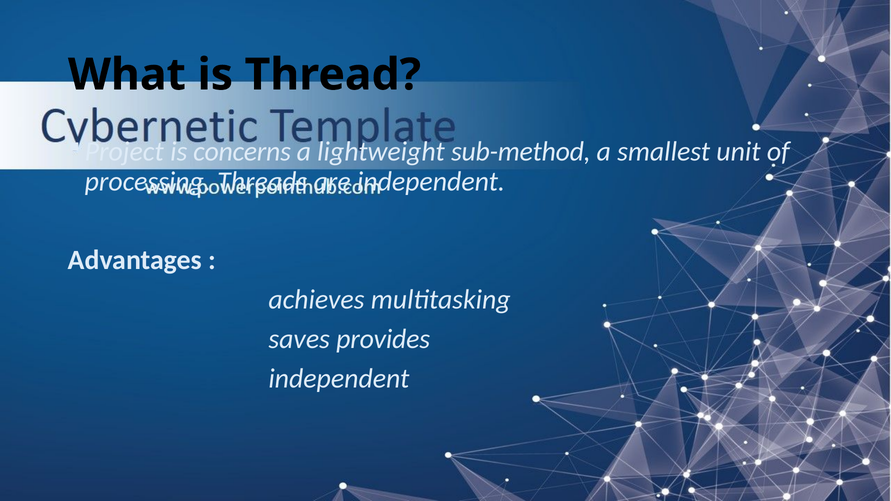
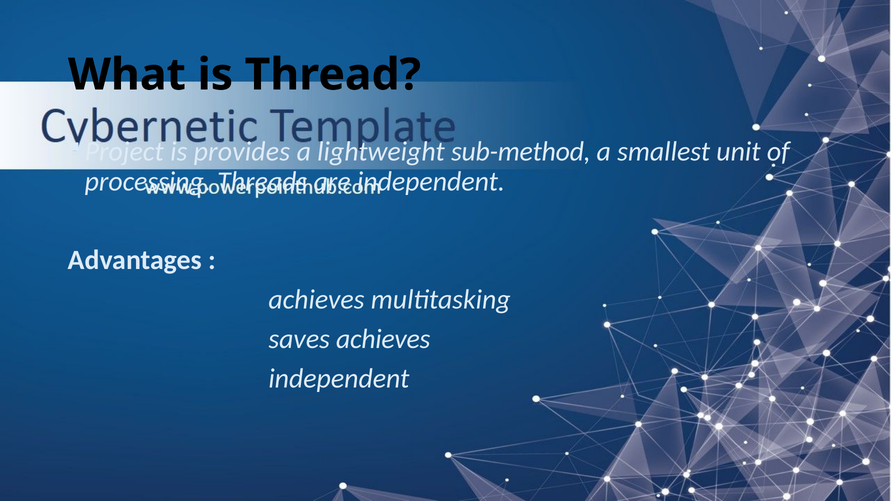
concerns: concerns -> provides
saves provides: provides -> achieves
